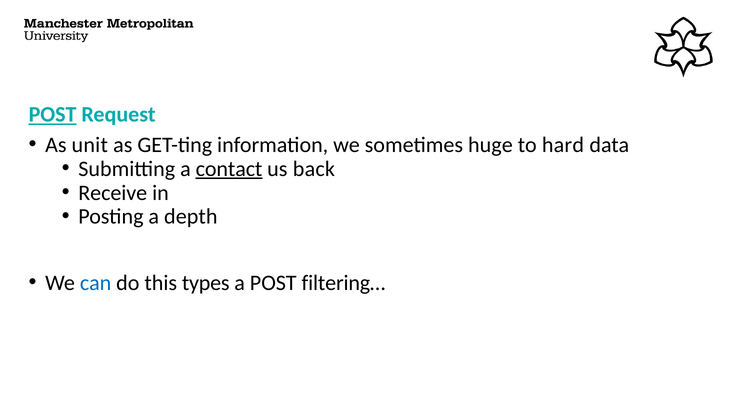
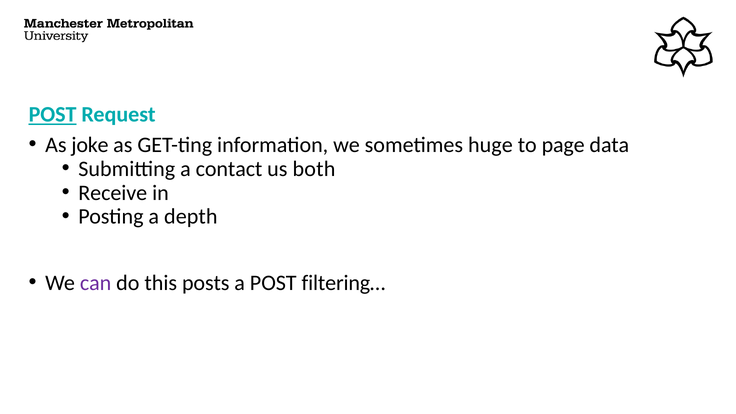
unit: unit -> joke
hard: hard -> page
contact underline: present -> none
back: back -> both
can colour: blue -> purple
types: types -> posts
